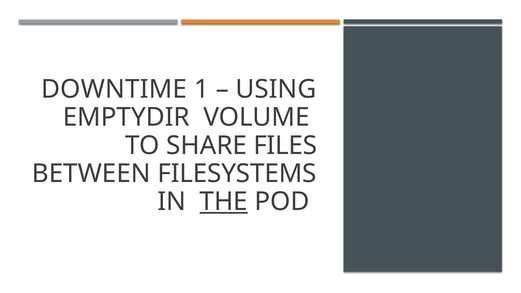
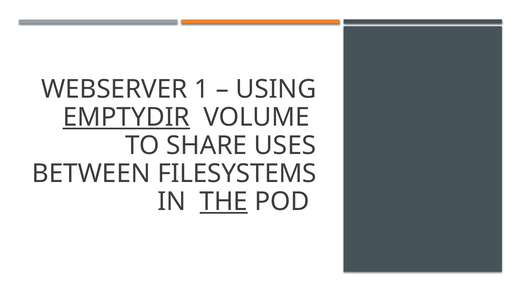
DOWNTIME: DOWNTIME -> WEBSERVER
EMPTYDIR underline: none -> present
FILES: FILES -> USES
